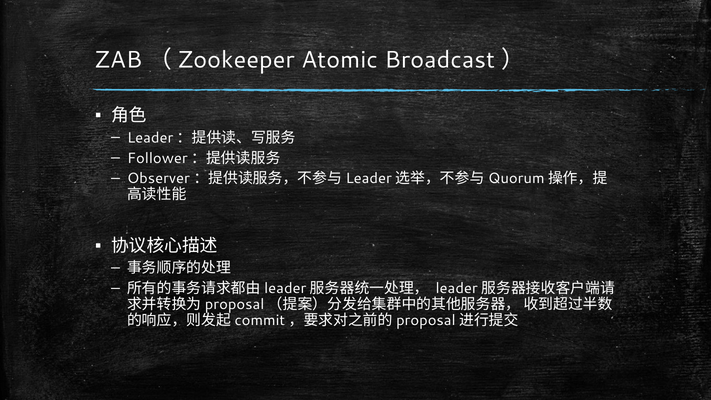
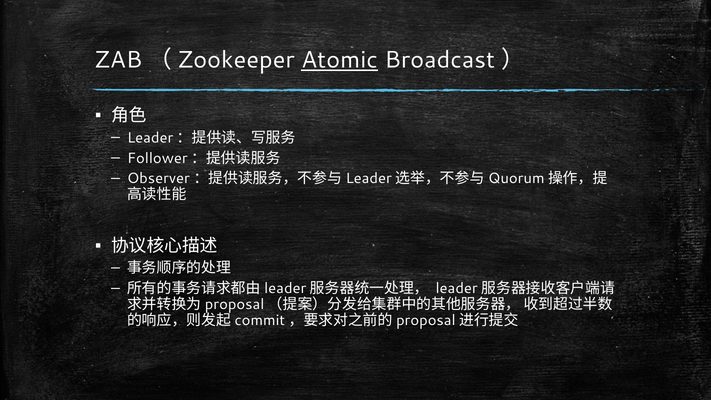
Atomic underline: none -> present
